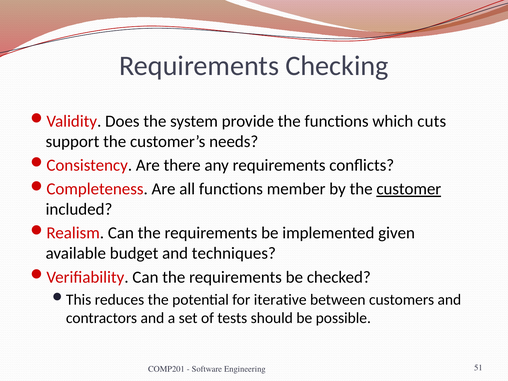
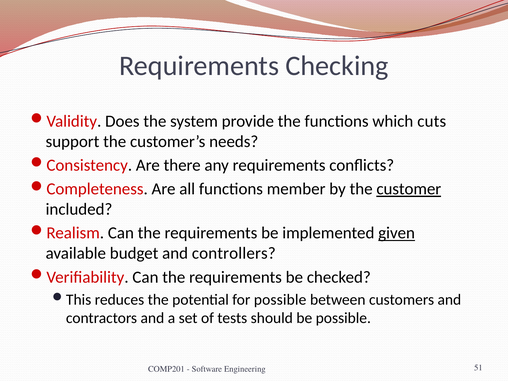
given underline: none -> present
techniques: techniques -> controllers
for iterative: iterative -> possible
